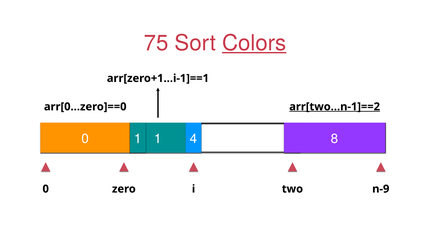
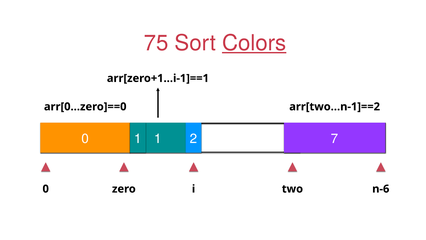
arr[two…n-1]==2 underline: present -> none
4 at (194, 138): 4 -> 2
8: 8 -> 7
n-9: n-9 -> n-6
